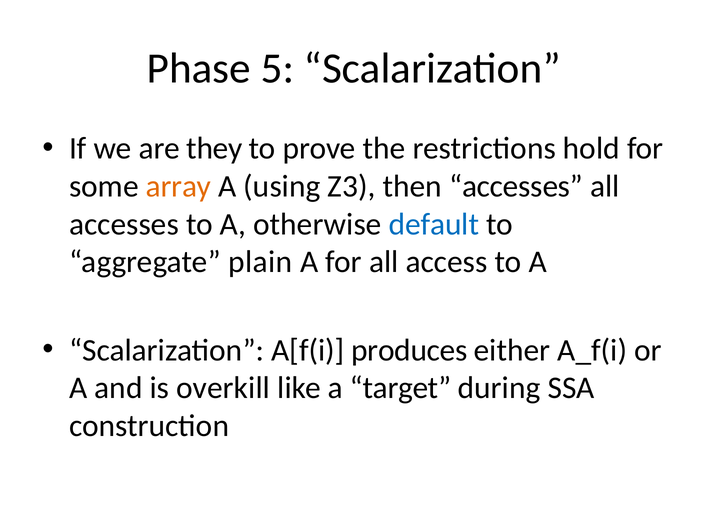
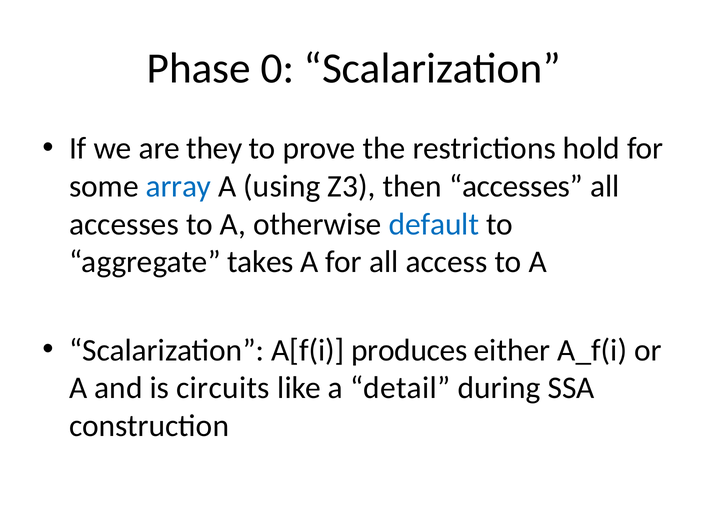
5: 5 -> 0
array colour: orange -> blue
plain: plain -> takes
overkill: overkill -> circuits
target: target -> detail
